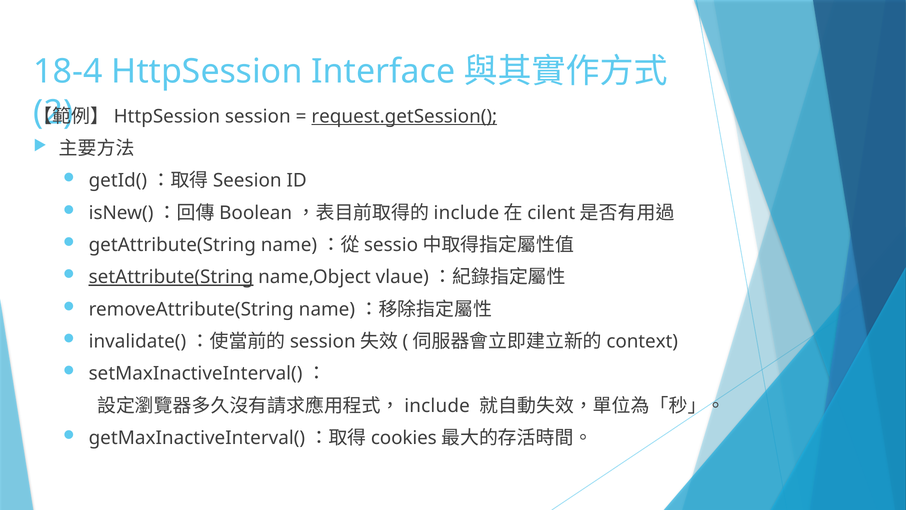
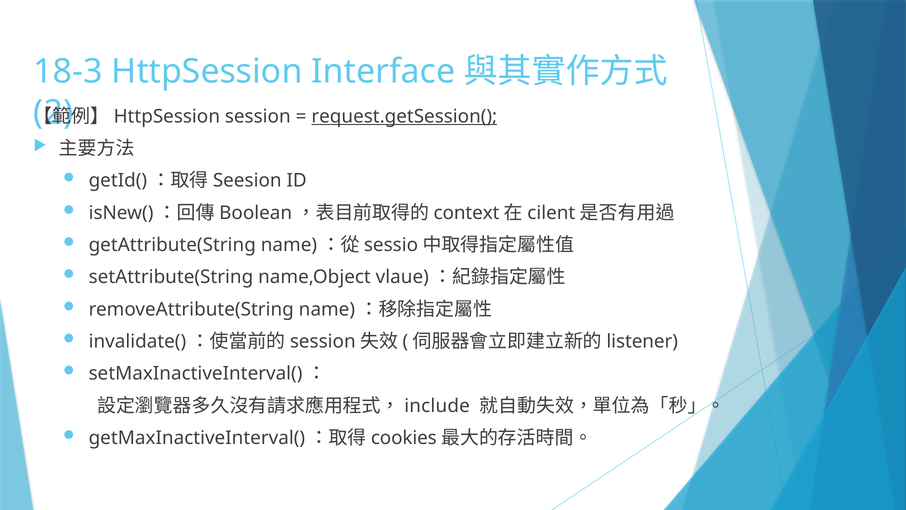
18-4: 18-4 -> 18-3
include at (466, 213): include -> context
setAttribute(String underline: present -> none
context: context -> listener
